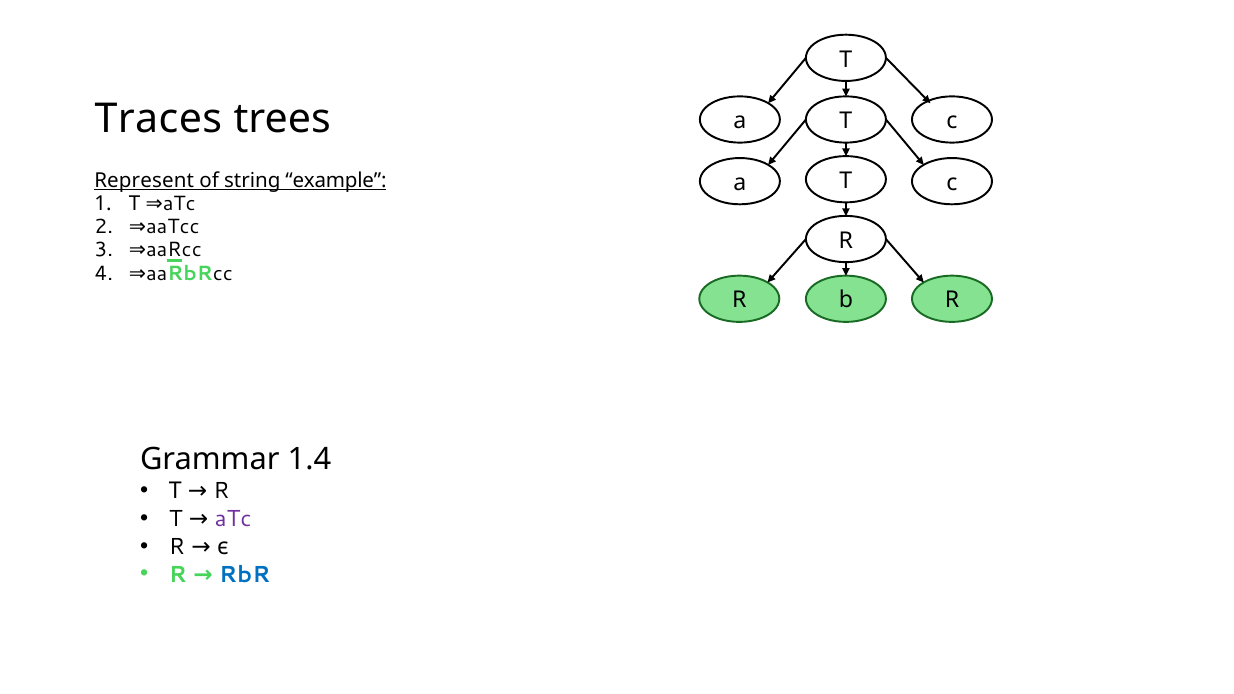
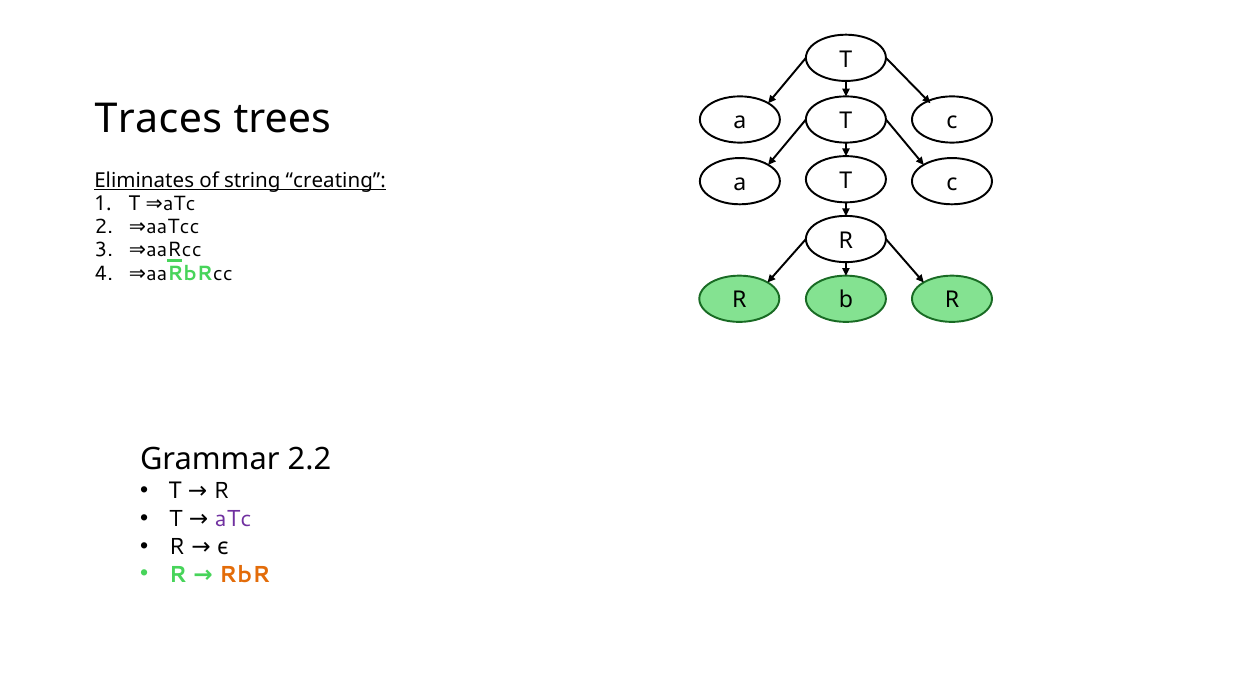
Represent: Represent -> Eliminates
example: example -> creating
1.4: 1.4 -> 2.2
RbR colour: blue -> orange
